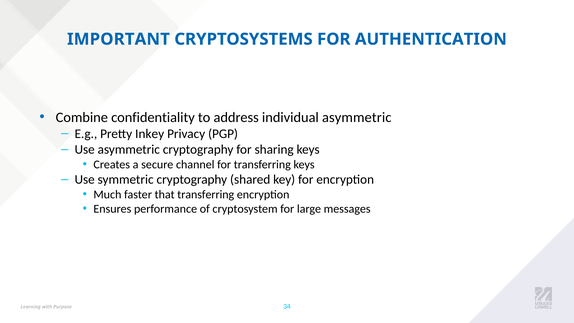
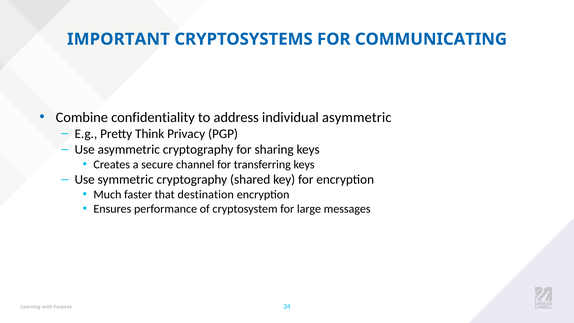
AUTHENTICATION: AUTHENTICATION -> COMMUNICATING
Inkey: Inkey -> Think
that transferring: transferring -> destination
